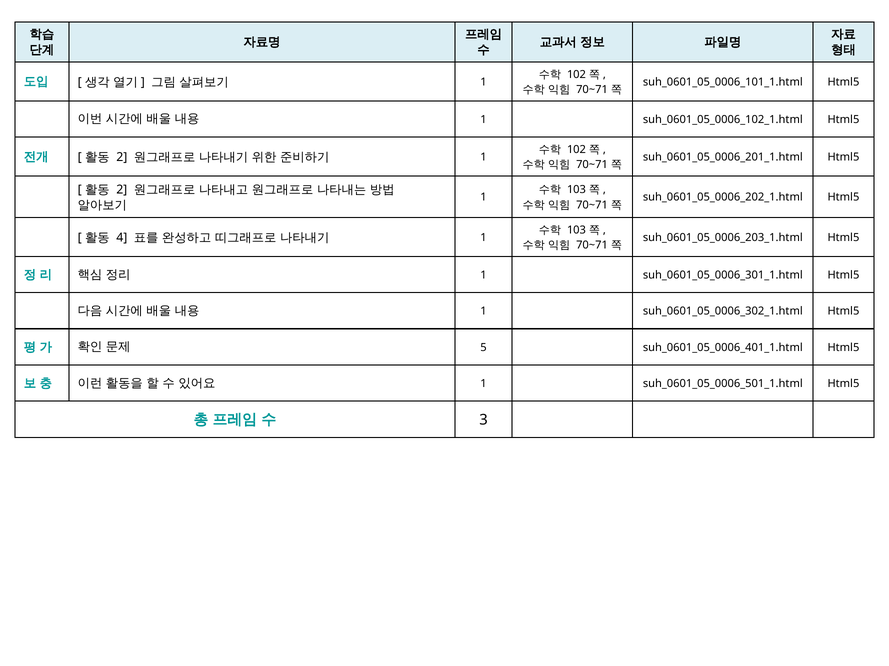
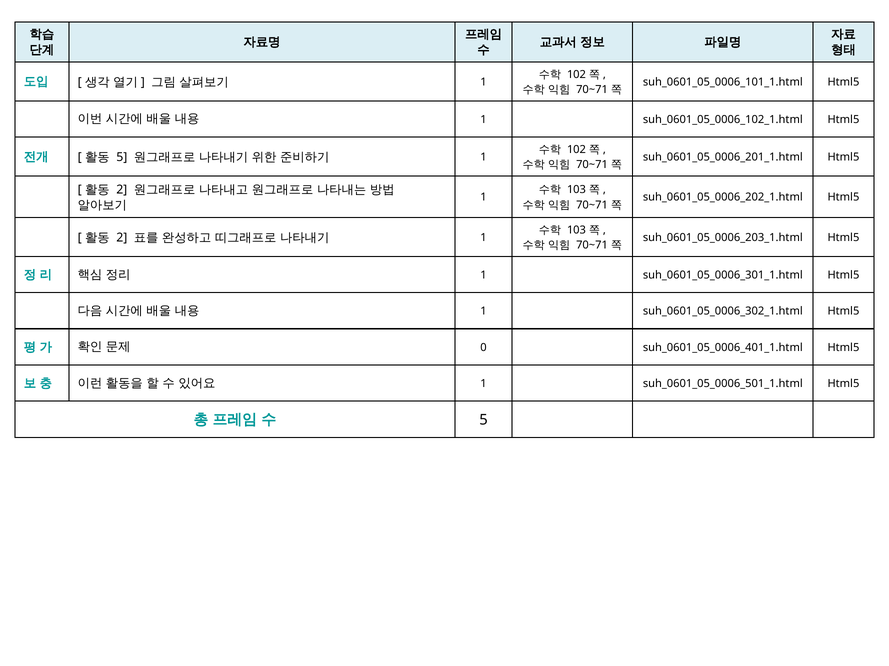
2 at (122, 157): 2 -> 5
4 at (122, 238): 4 -> 2
5: 5 -> 0
3 at (483, 421): 3 -> 5
